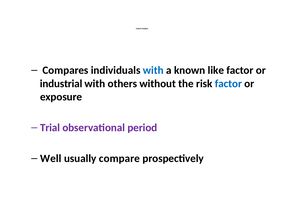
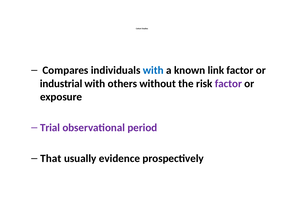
like: like -> link
factor at (228, 84) colour: blue -> purple
Well: Well -> That
compare: compare -> evidence
